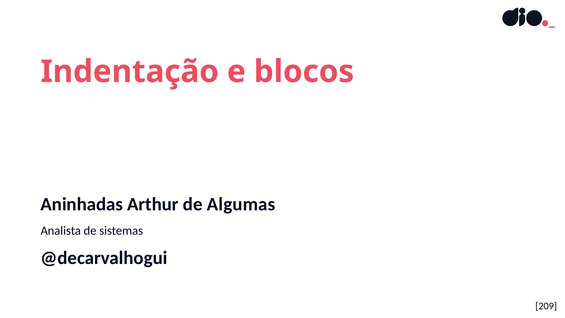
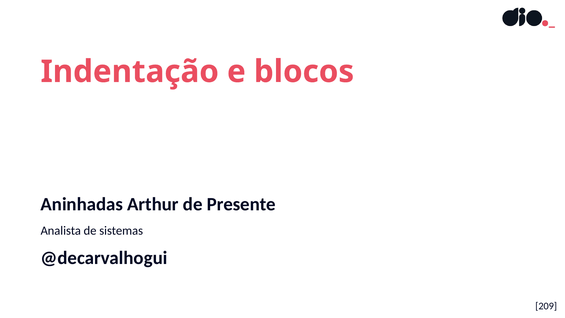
Algumas: Algumas -> Presente
